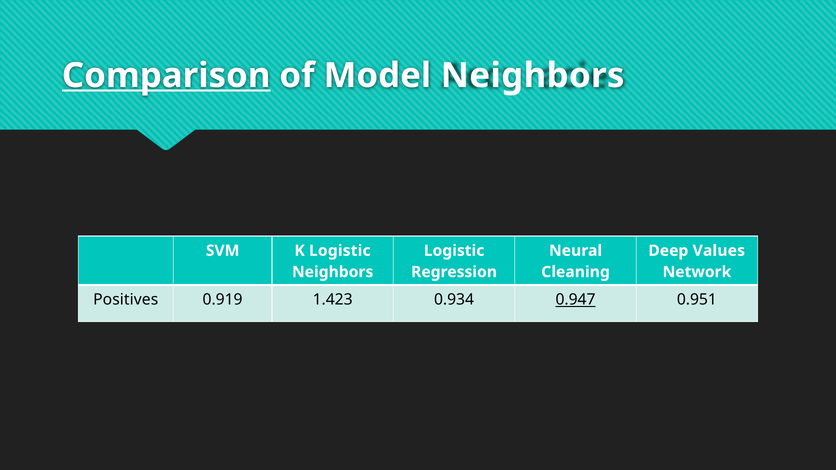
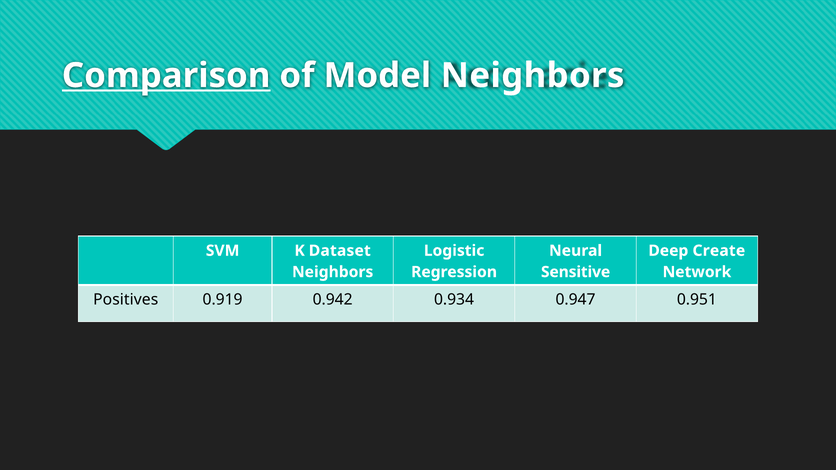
K Logistic: Logistic -> Dataset
Values: Values -> Create
Cleaning: Cleaning -> Sensitive
1.423: 1.423 -> 0.942
0.947 underline: present -> none
